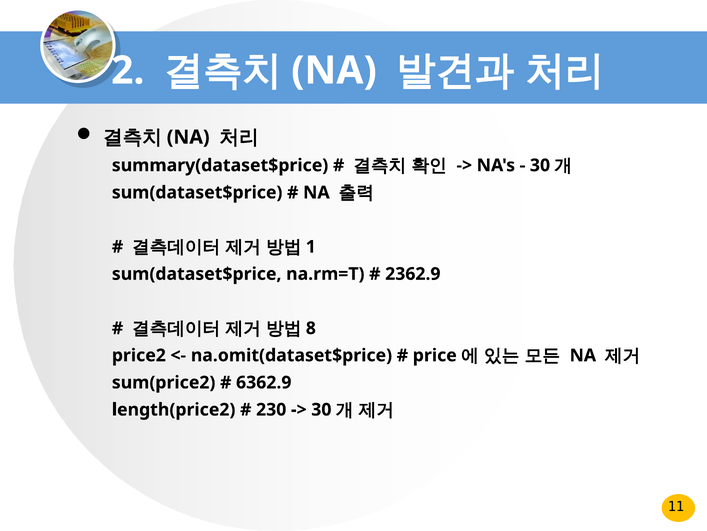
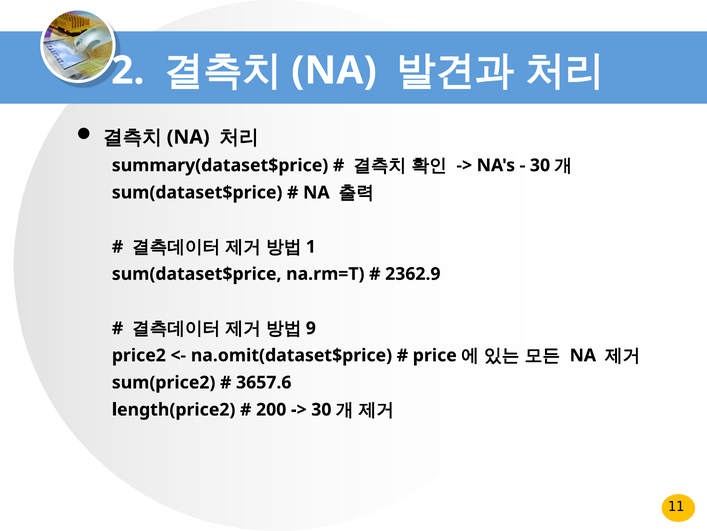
8: 8 -> 9
6362.9: 6362.9 -> 3657.6
230: 230 -> 200
